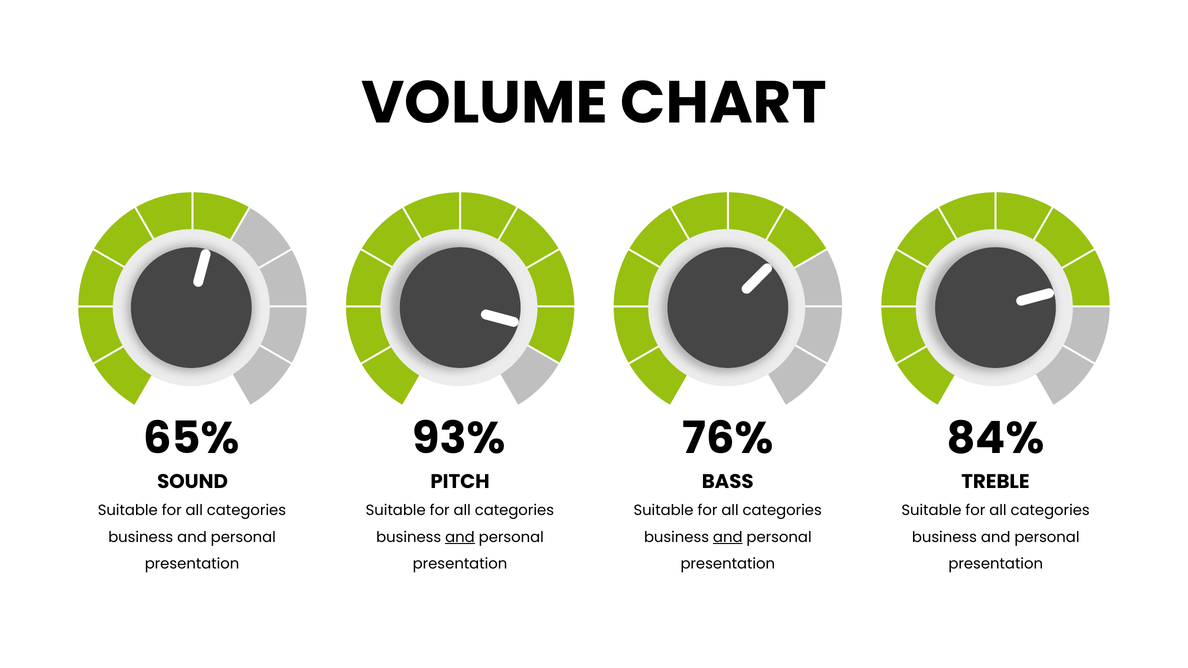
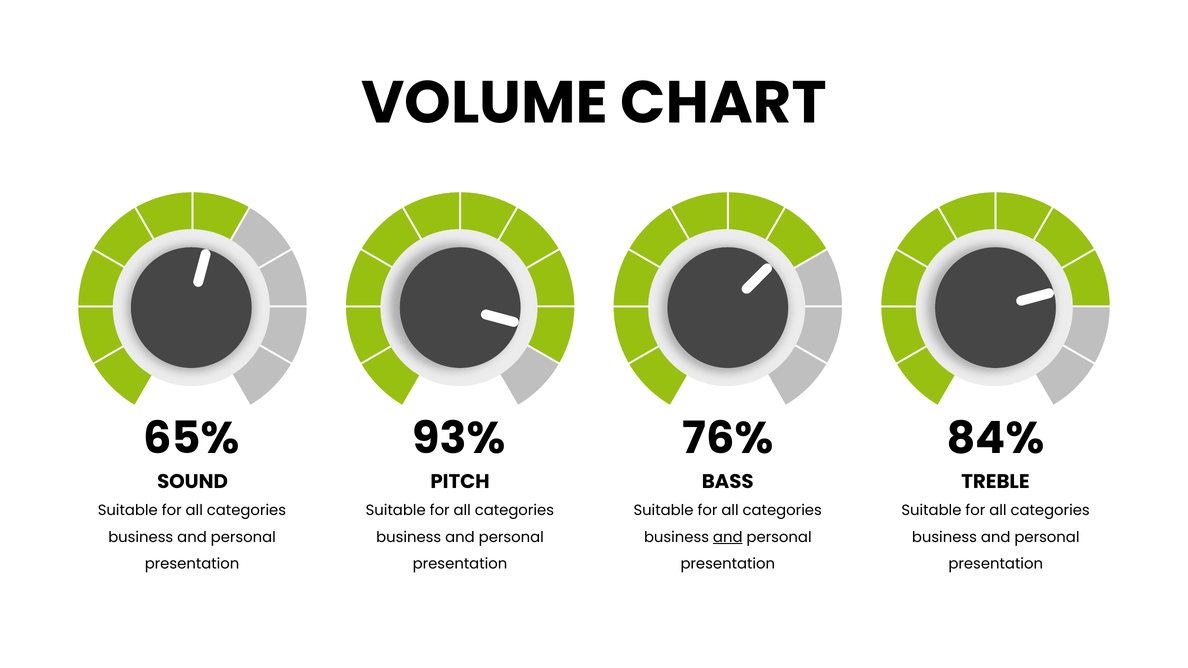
and at (460, 537) underline: present -> none
